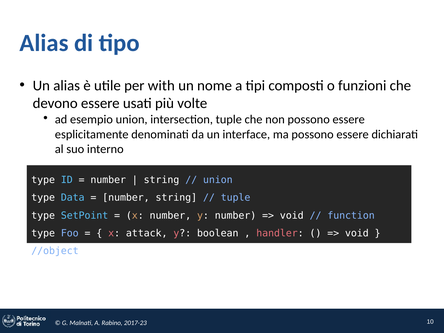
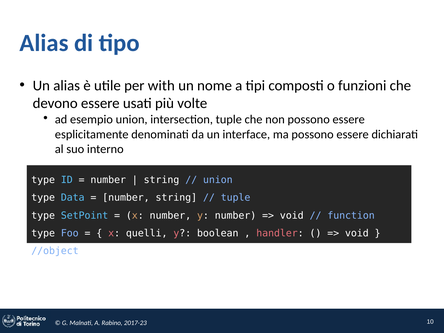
attack: attack -> quelli
